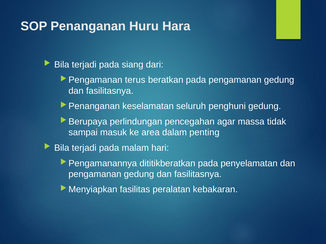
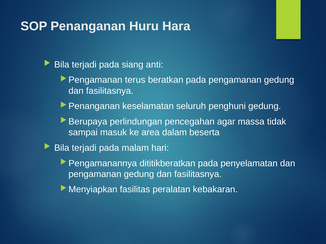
dari: dari -> anti
penting: penting -> beserta
